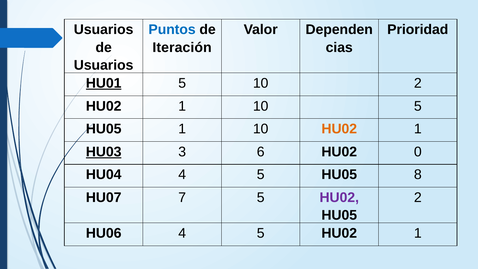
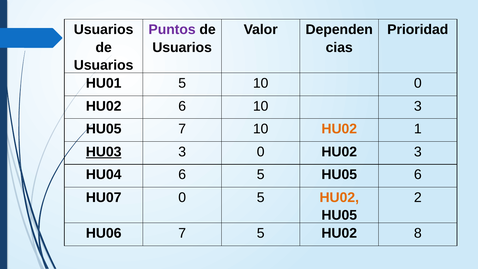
Puntos colour: blue -> purple
Iteración at (182, 47): Iteración -> Usuarios
HU01 underline: present -> none
10 2: 2 -> 0
1 at (182, 106): 1 -> 6
10 5: 5 -> 3
HU05 1: 1 -> 7
3 6: 6 -> 0
HU02 0: 0 -> 3
HU04 4: 4 -> 6
HU05 8: 8 -> 6
HU07 7: 7 -> 0
HU02 at (339, 197) colour: purple -> orange
HU06 4: 4 -> 7
5 HU02 1: 1 -> 8
